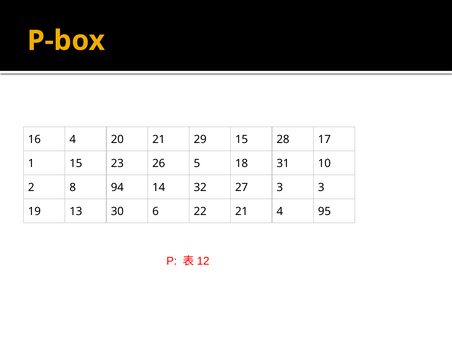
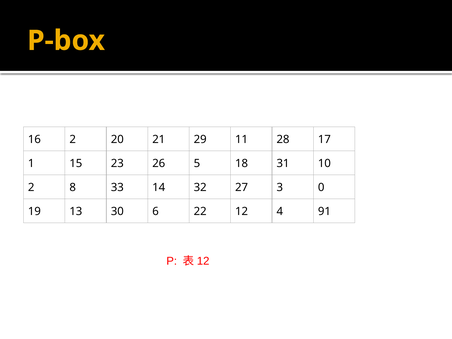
16 4: 4 -> 2
29 15: 15 -> 11
94: 94 -> 33
3 3: 3 -> 0
22 21: 21 -> 12
95: 95 -> 91
